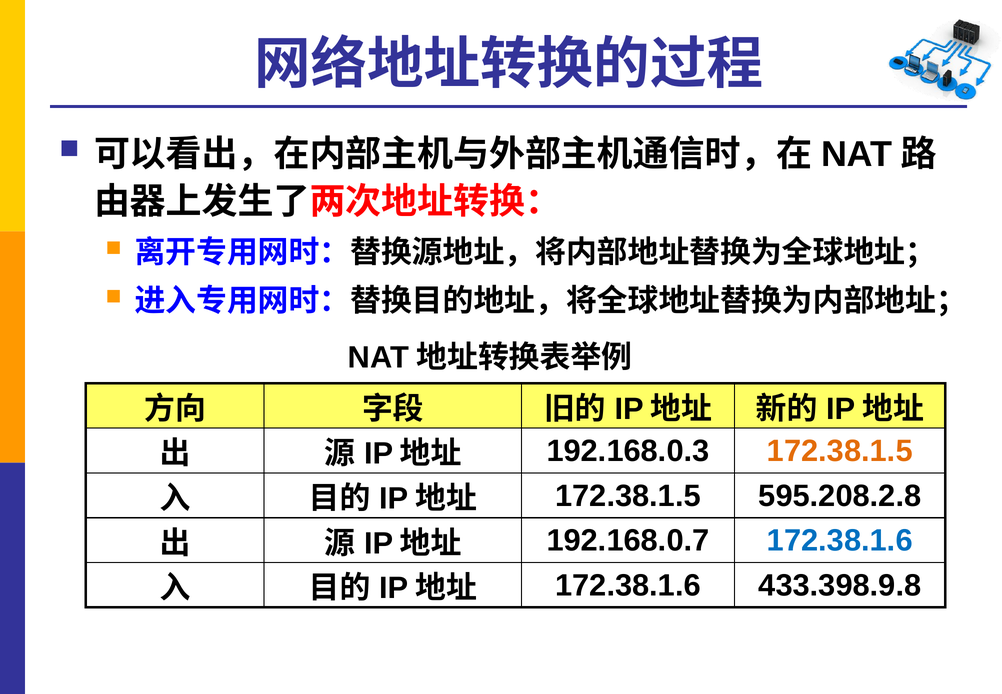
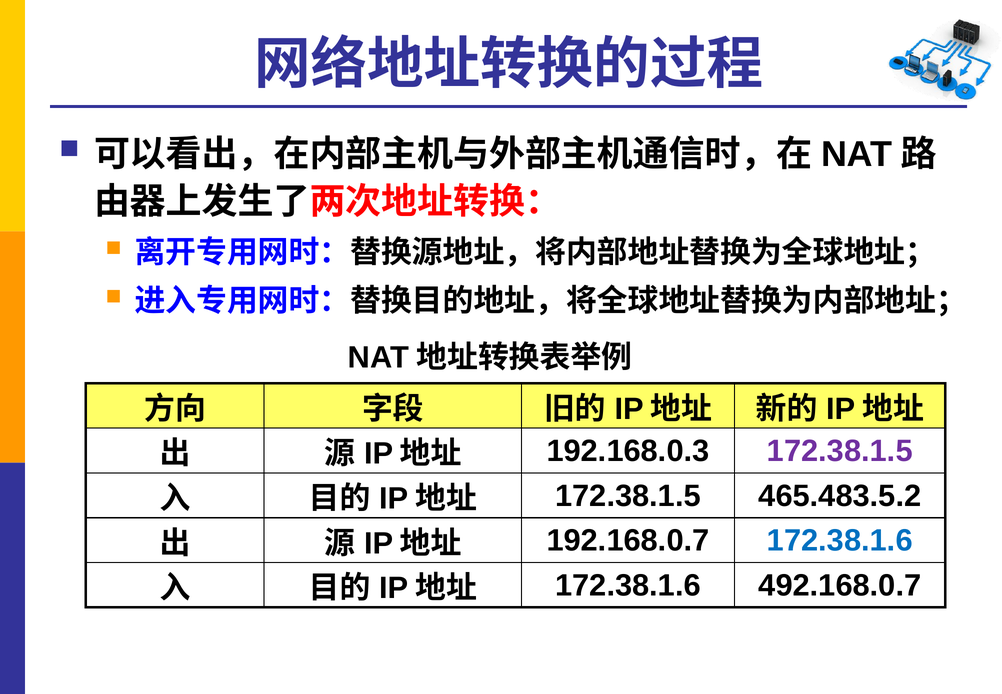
172.38.1.5 at (840, 451) colour: orange -> purple
595.208.2.8: 595.208.2.8 -> 465.483.5.2
433.398.9.8: 433.398.9.8 -> 492.168.0.7
